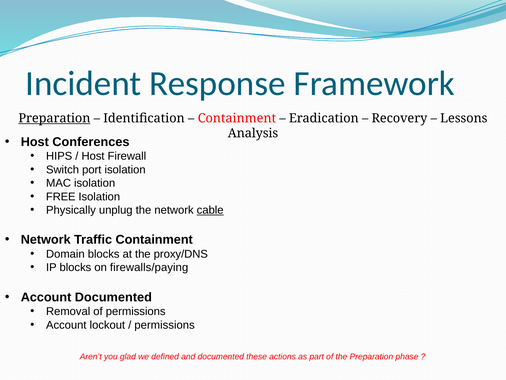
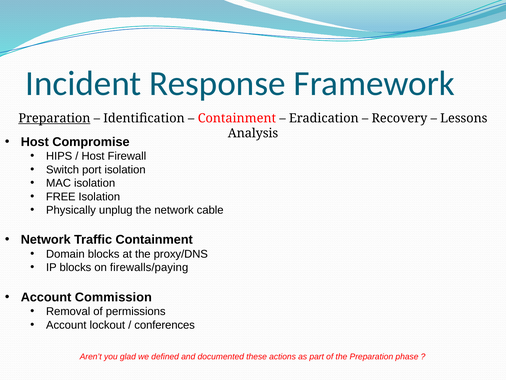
Conferences: Conferences -> Compromise
cable underline: present -> none
Account Documented: Documented -> Commission
permissions at (165, 325): permissions -> conferences
